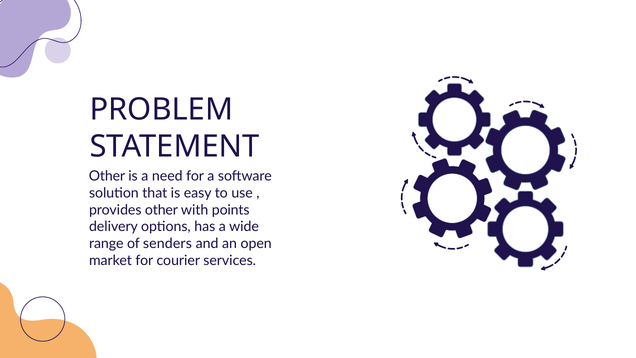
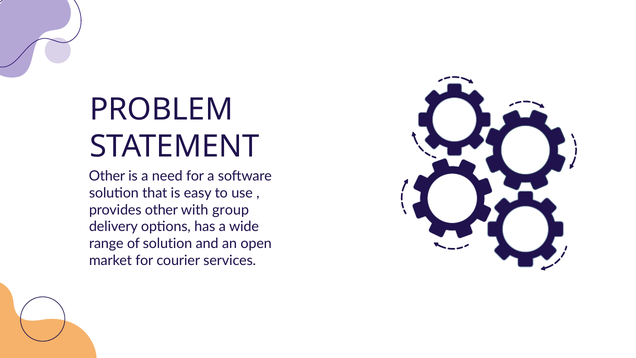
points: points -> group
of senders: senders -> solution
